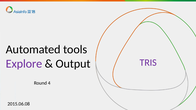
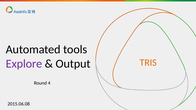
TRIS colour: purple -> orange
